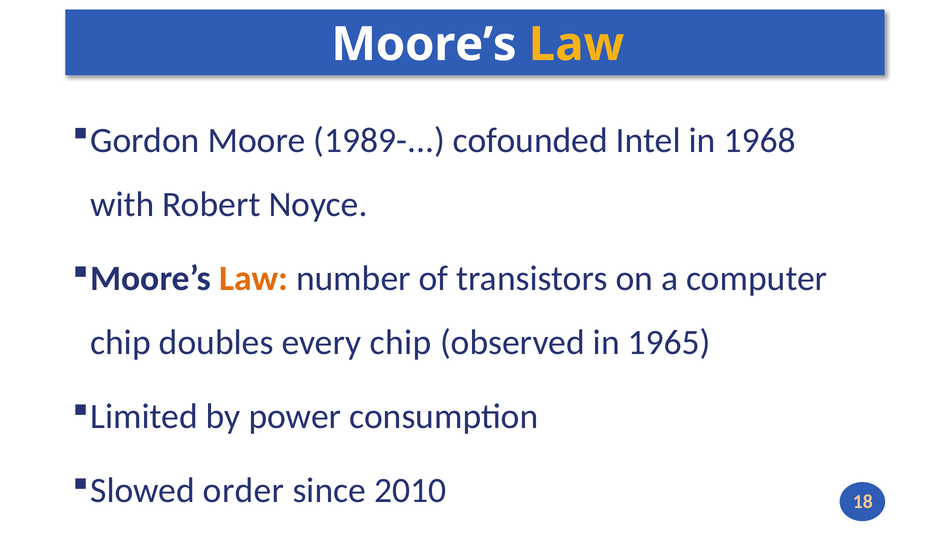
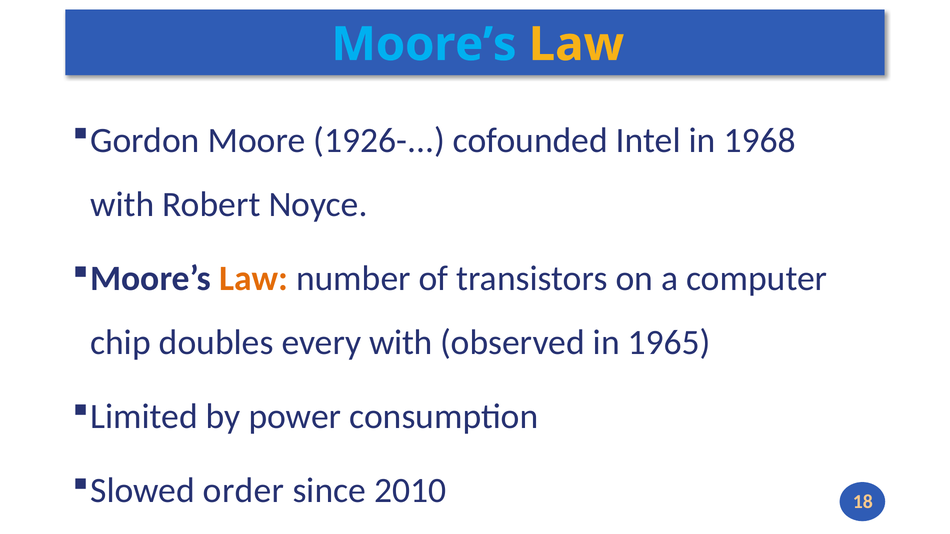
Moore’s at (424, 44) colour: white -> light blue
1989-: 1989- -> 1926-
every chip: chip -> with
